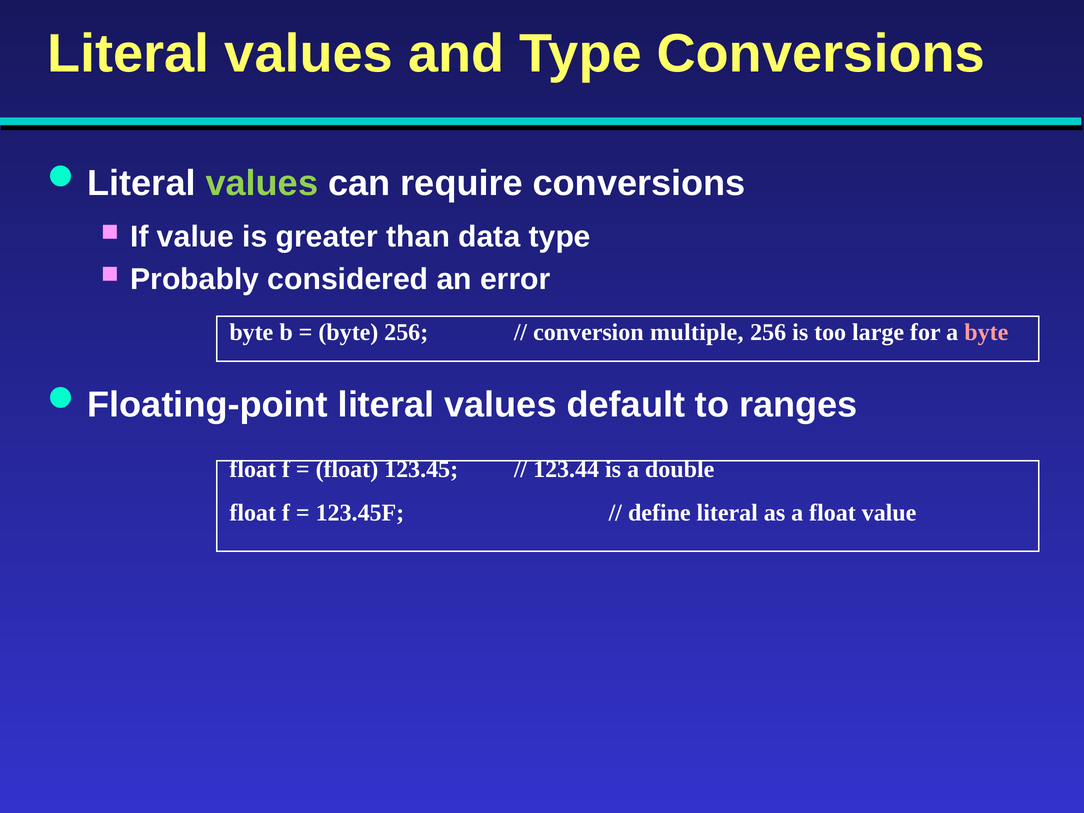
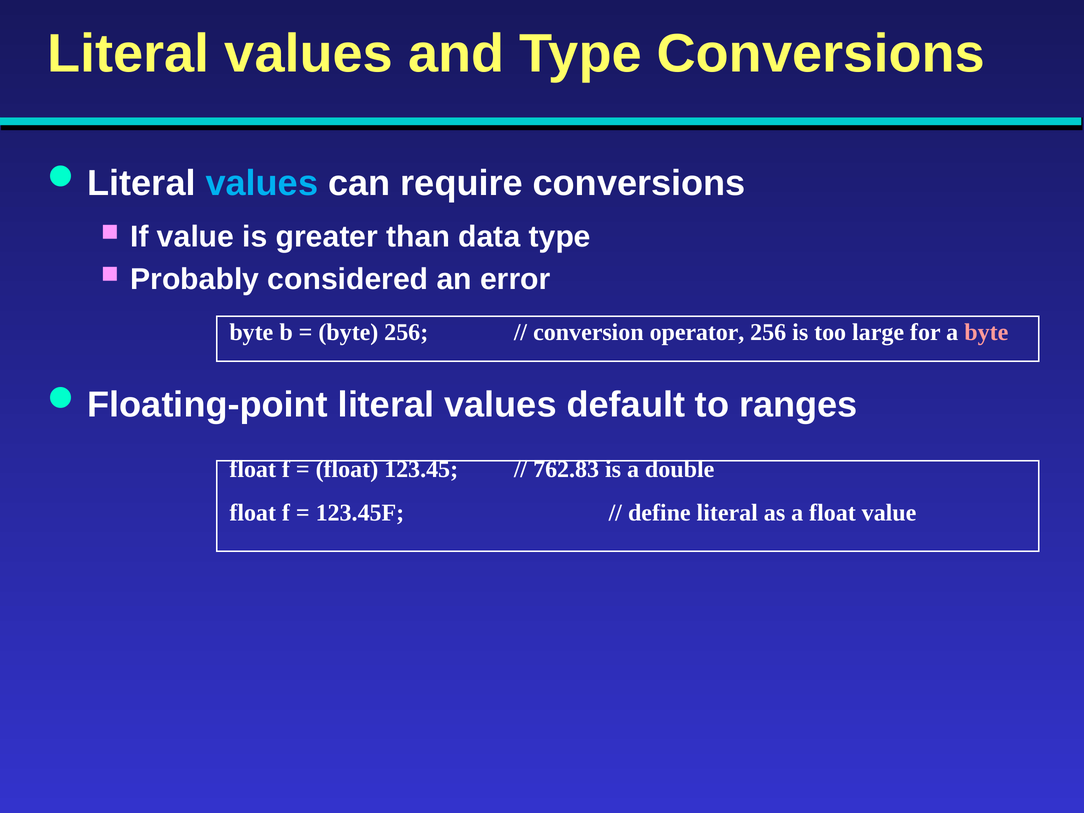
values at (262, 183) colour: light green -> light blue
multiple: multiple -> operator
123.44: 123.44 -> 762.83
